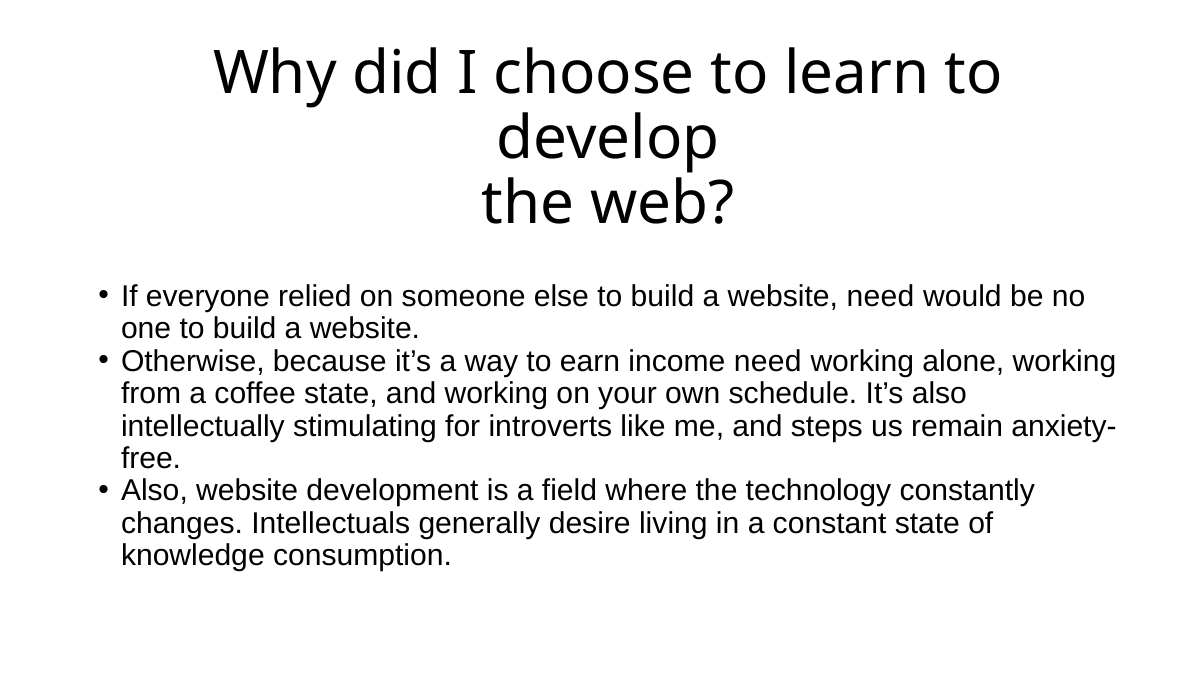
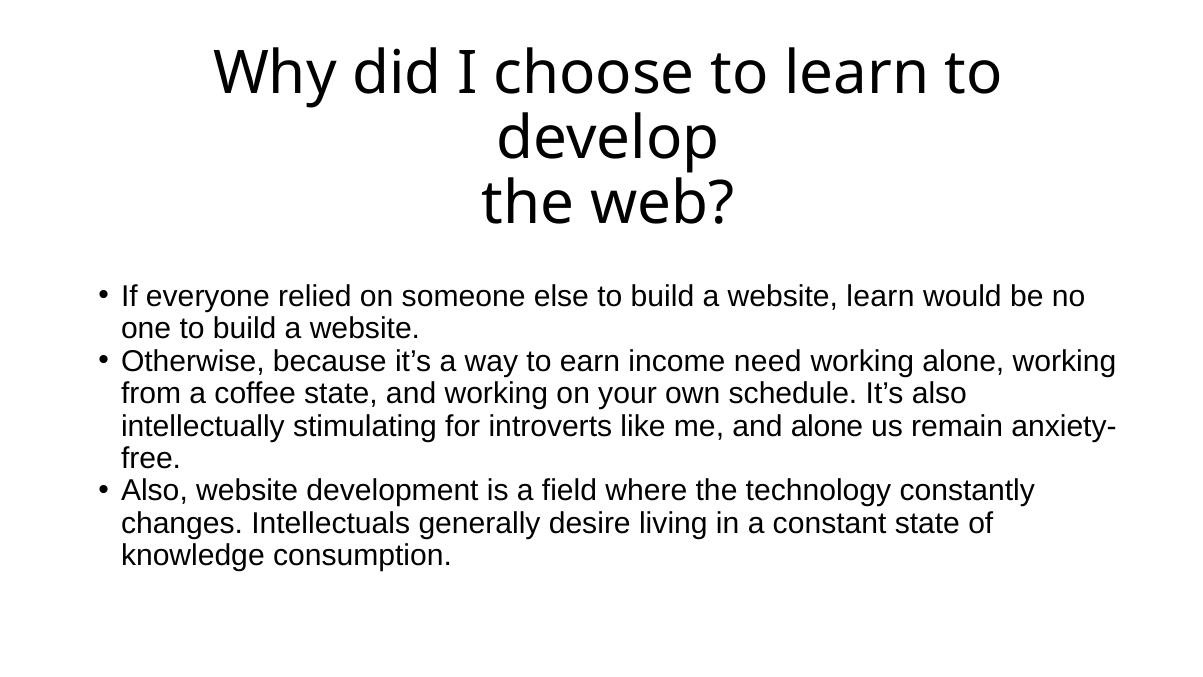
website need: need -> learn
and steps: steps -> alone
